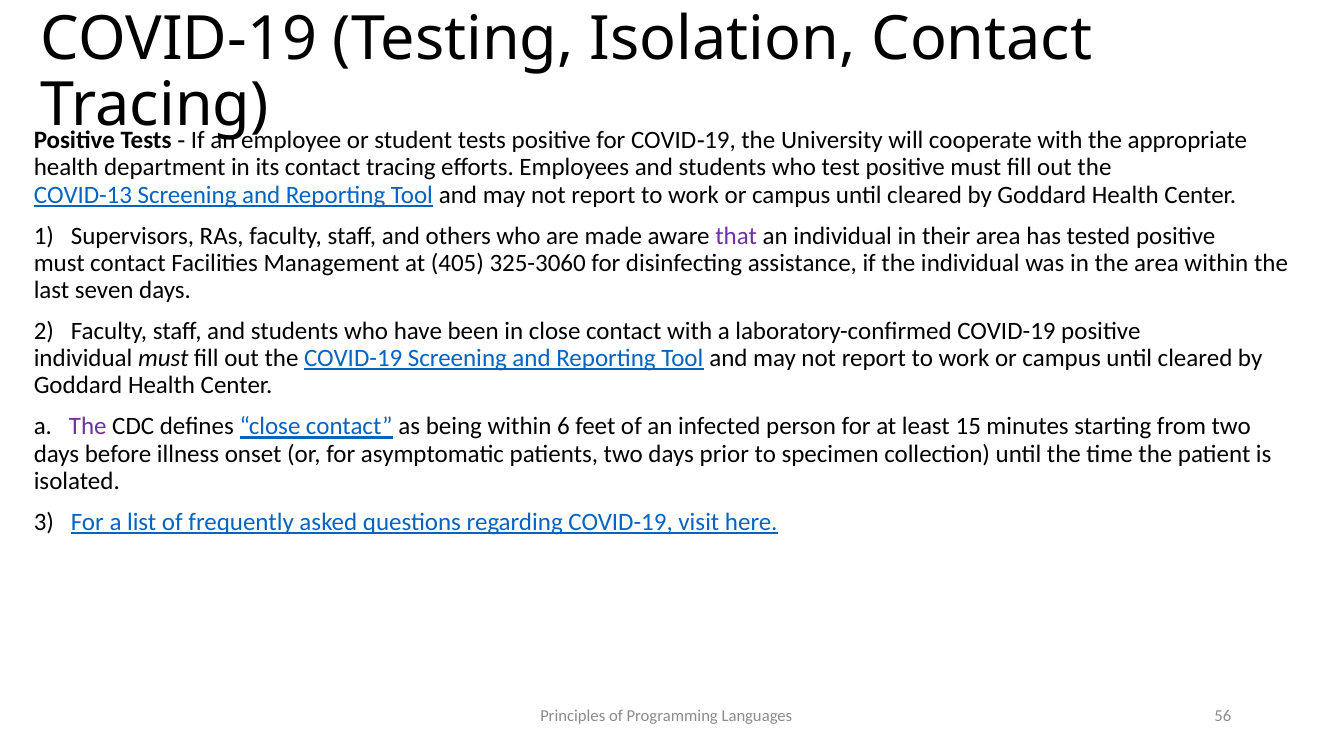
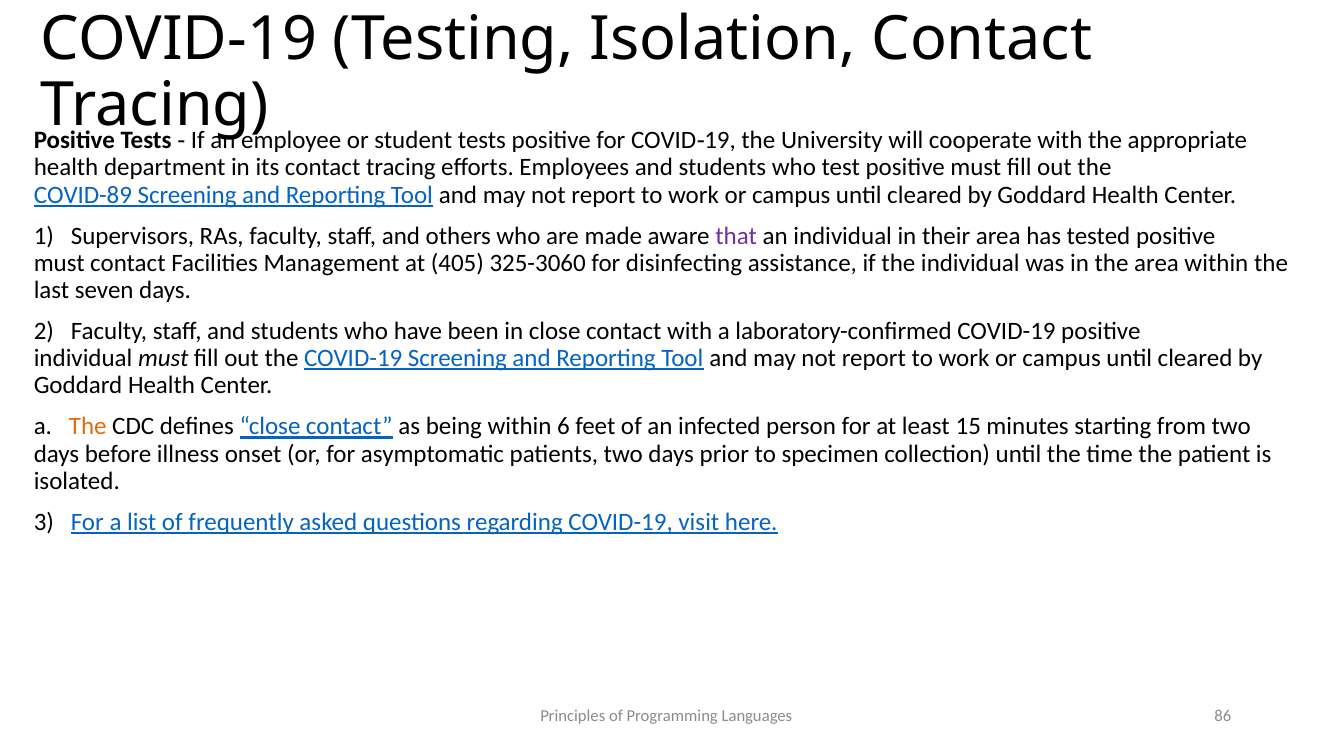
COVID-13: COVID-13 -> COVID-89
The at (88, 427) colour: purple -> orange
56: 56 -> 86
